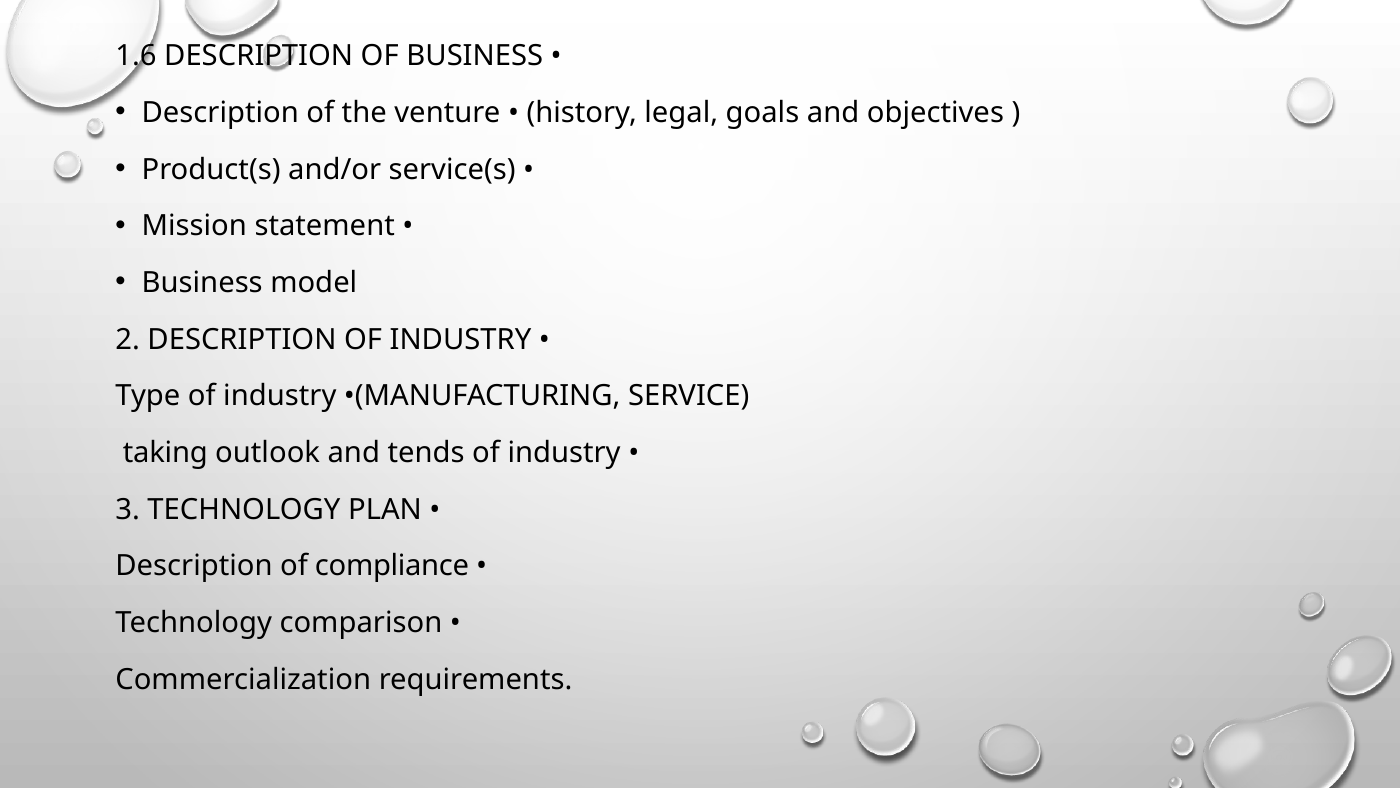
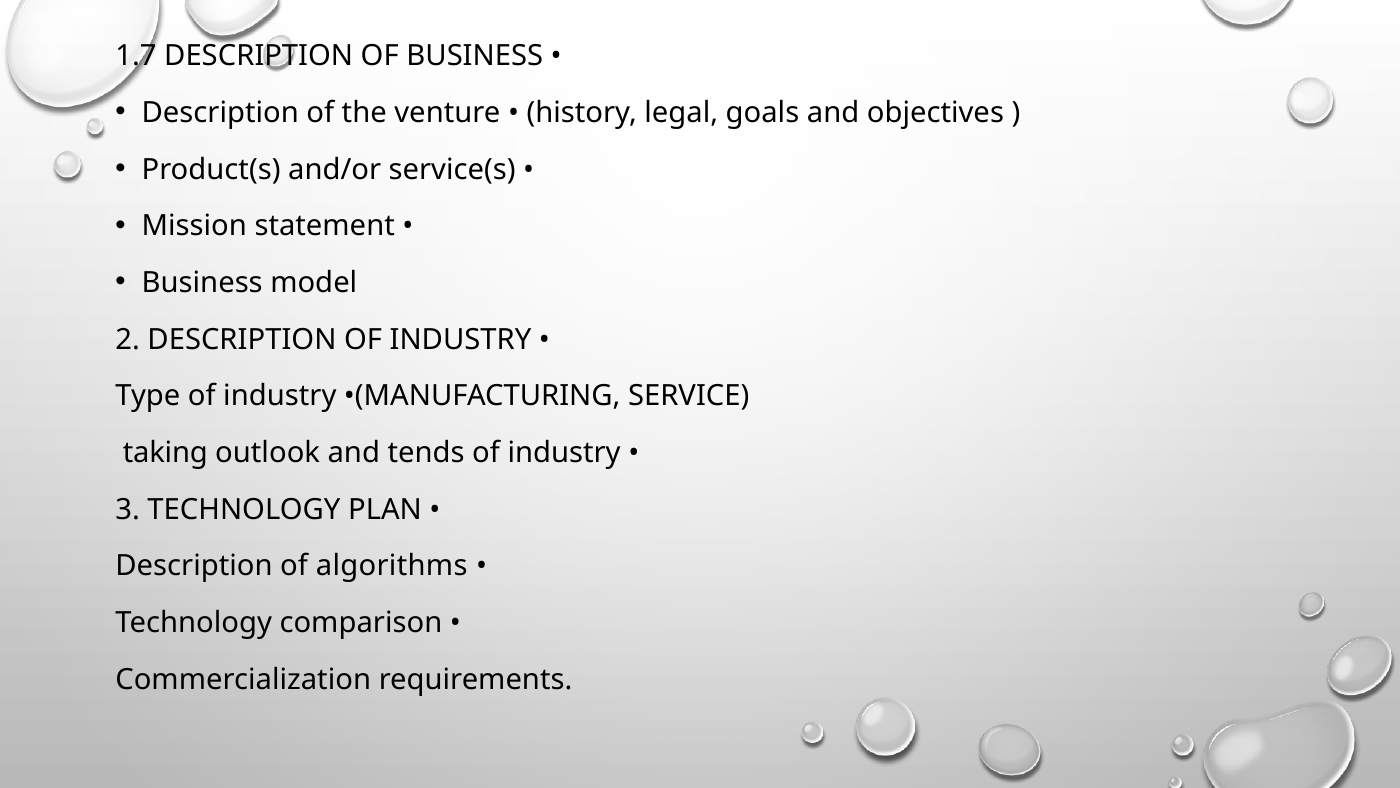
1.6: 1.6 -> 1.7
compliance: compliance -> algorithms
